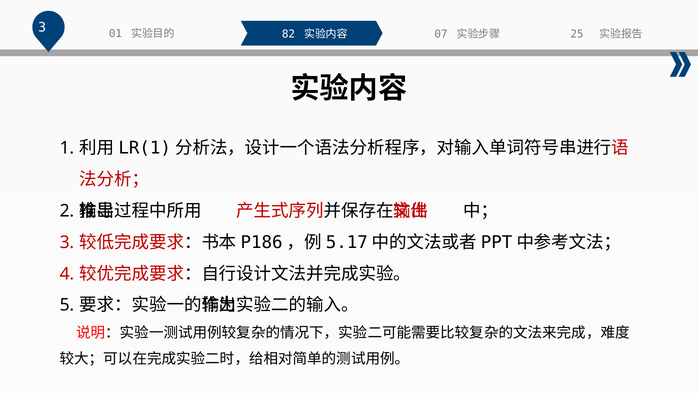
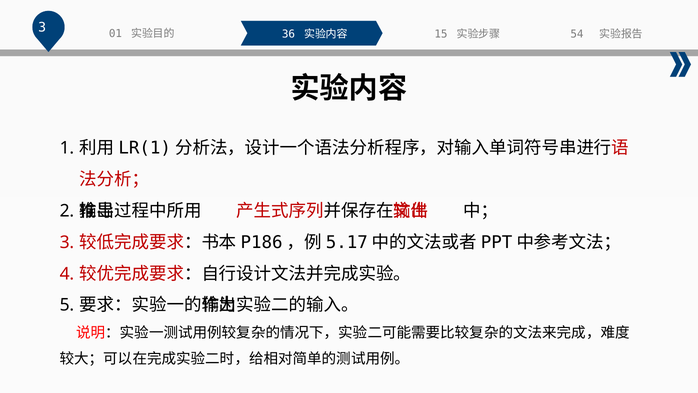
25: 25 -> 54
82: 82 -> 36
07: 07 -> 15
